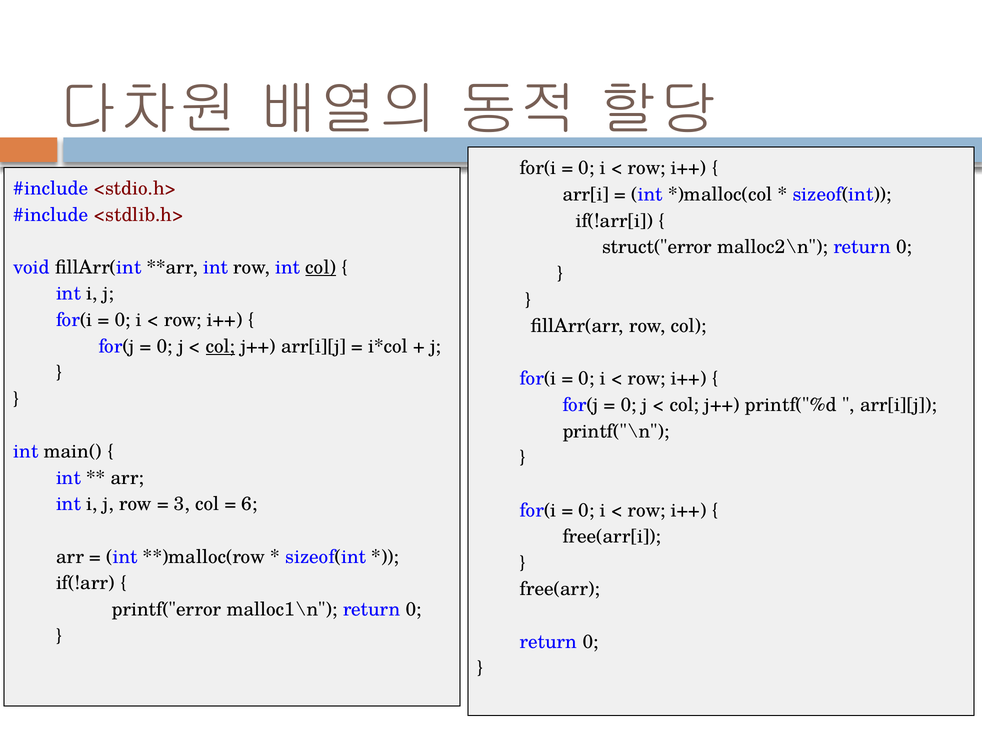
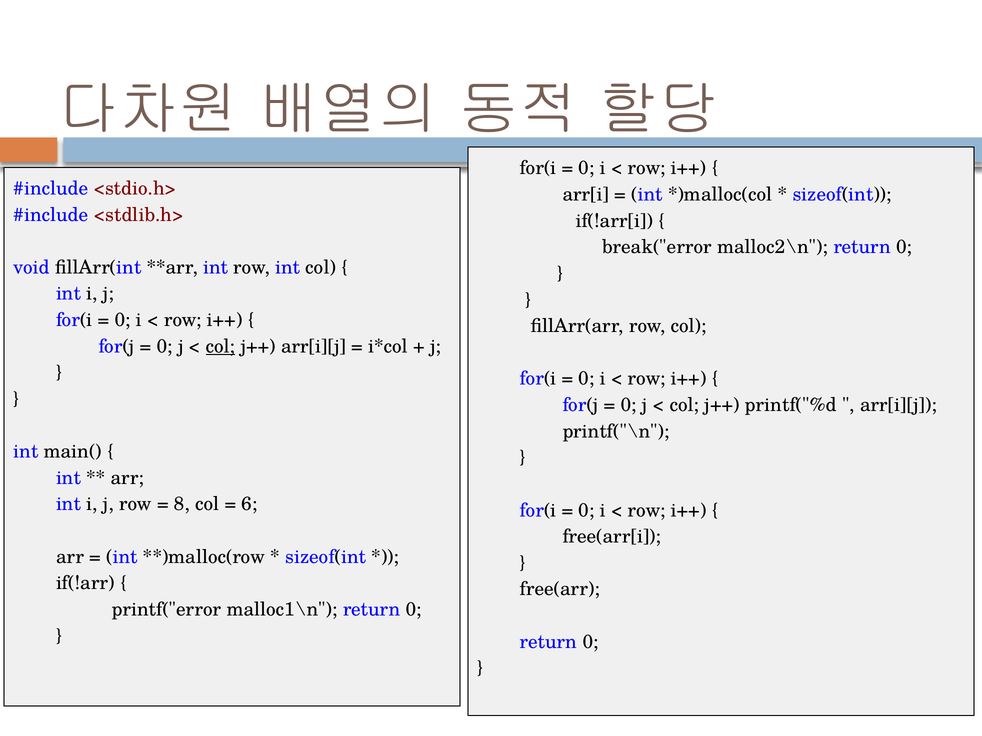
struct("error: struct("error -> break("error
col at (321, 268) underline: present -> none
3: 3 -> 8
